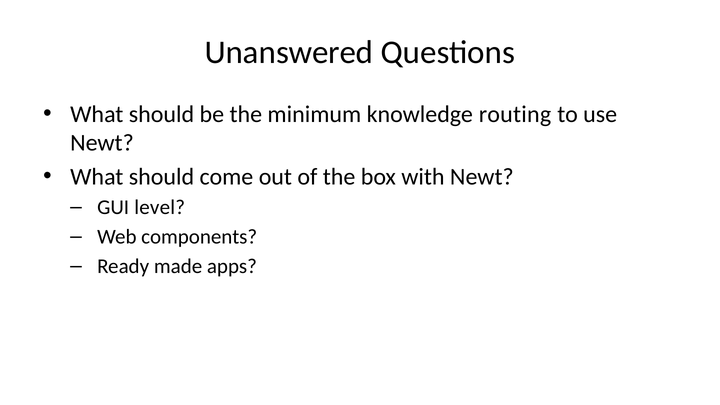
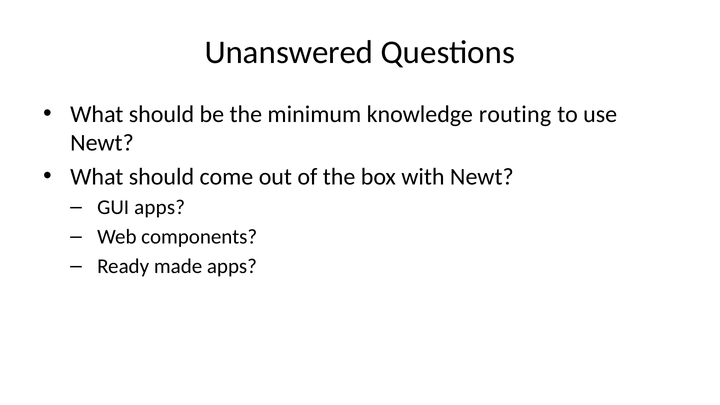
GUI level: level -> apps
